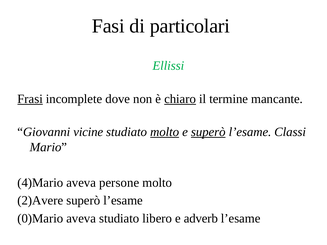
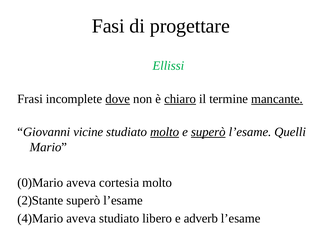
particolari: particolari -> progettare
Frasi underline: present -> none
dove underline: none -> present
mancante underline: none -> present
Classi: Classi -> Quelli
4)Mario: 4)Mario -> 0)Mario
persone: persone -> cortesia
2)Avere: 2)Avere -> 2)Stante
0)Mario: 0)Mario -> 4)Mario
